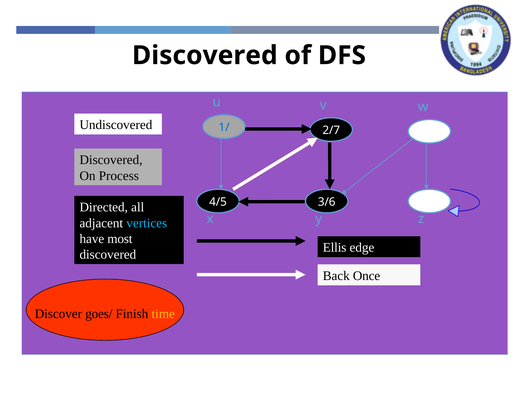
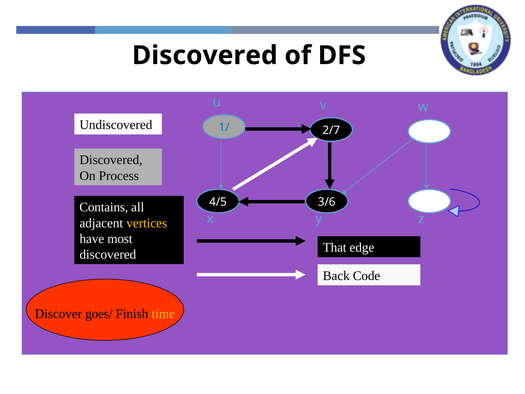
Directed: Directed -> Contains
vertices colour: light blue -> yellow
Ellis: Ellis -> That
Once: Once -> Code
